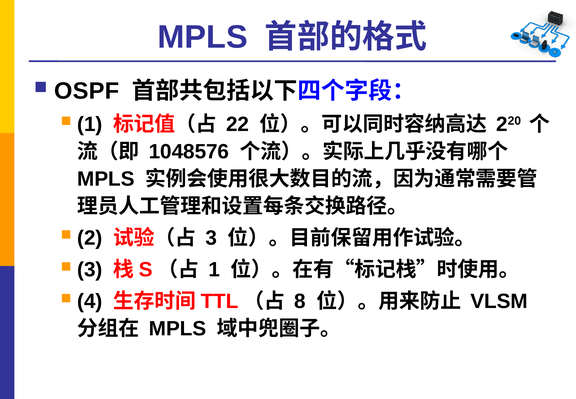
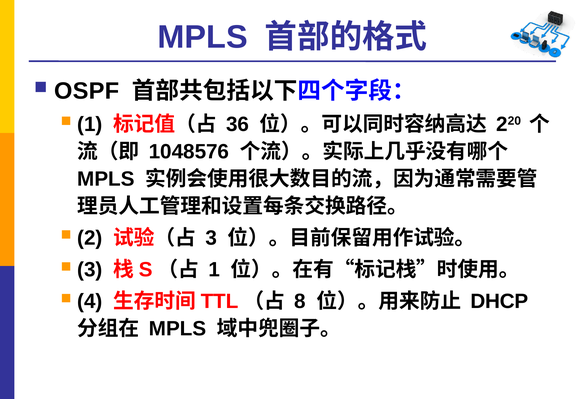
22: 22 -> 36
VLSM: VLSM -> DHCP
